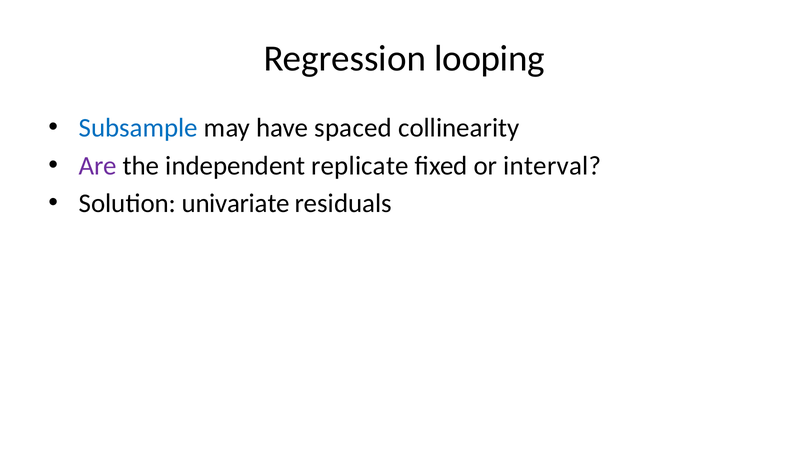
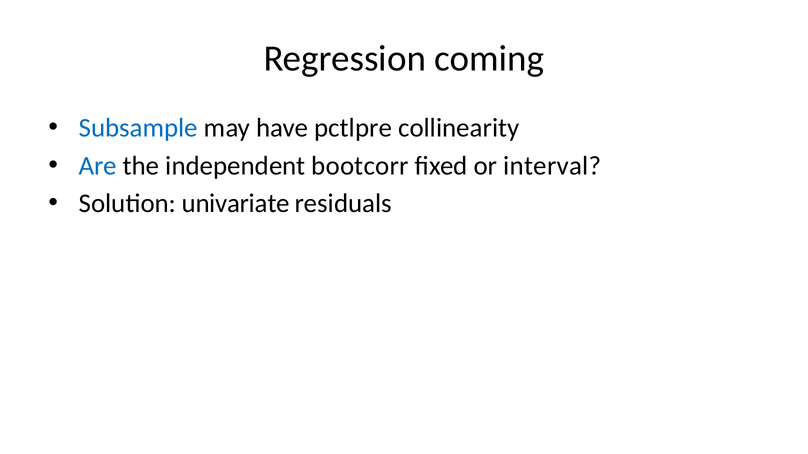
looping: looping -> coming
spaced: spaced -> pctlpre
Are colour: purple -> blue
replicate: replicate -> bootcorr
